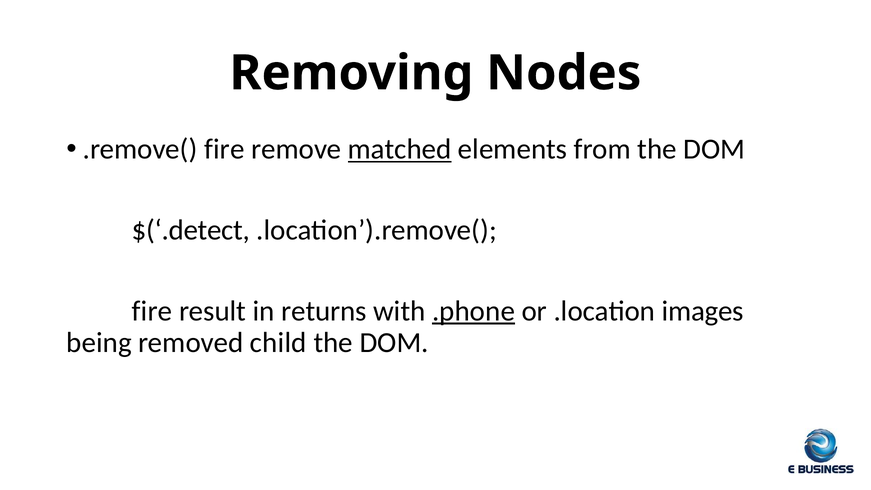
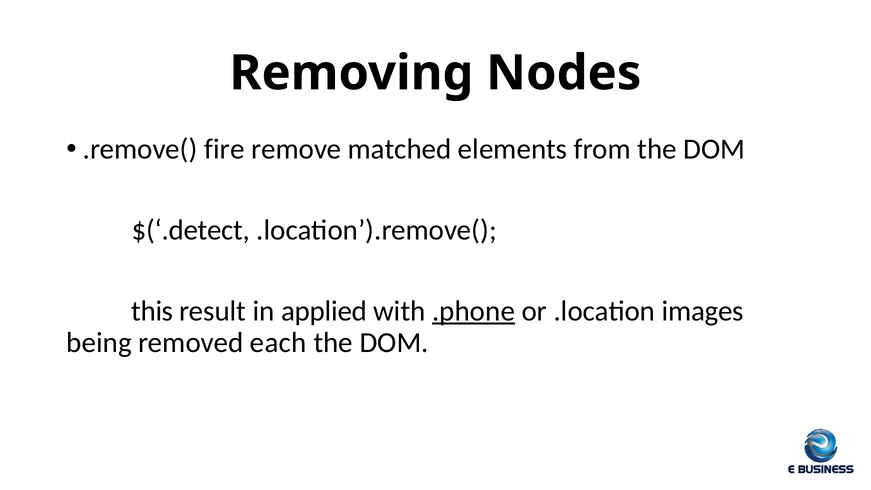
matched underline: present -> none
fire at (152, 311): fire -> this
returns: returns -> applied
child: child -> each
